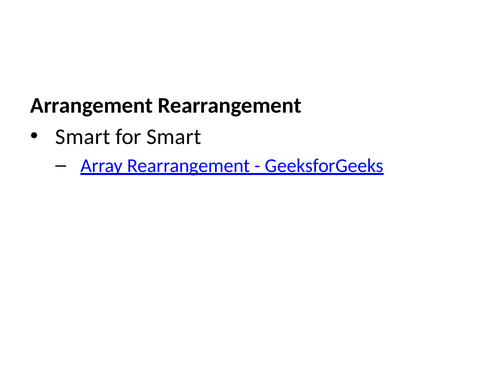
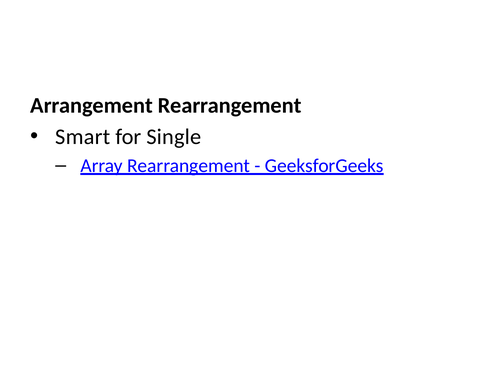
for Smart: Smart -> Single
